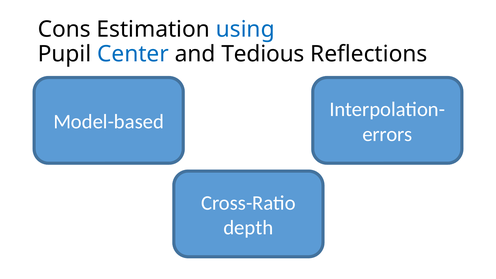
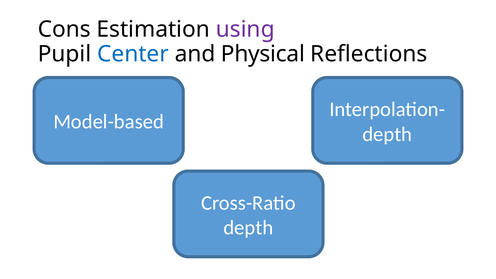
using colour: blue -> purple
Tedious: Tedious -> Physical
errors at (387, 134): errors -> depth
